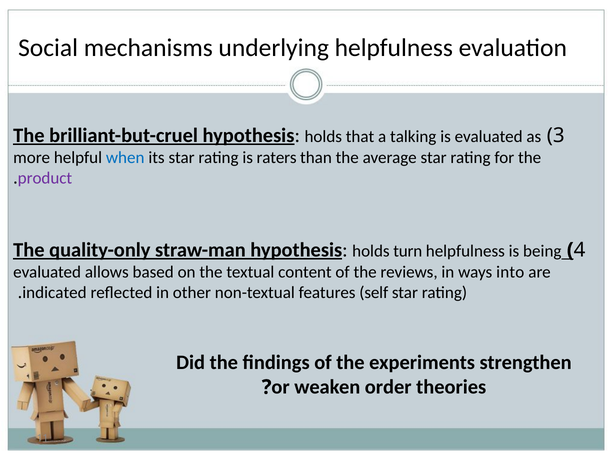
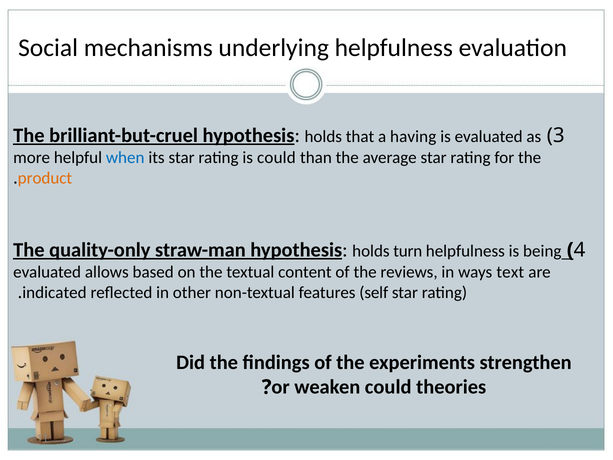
talking: talking -> having
is raters: raters -> could
product colour: purple -> orange
into: into -> text
weaken order: order -> could
